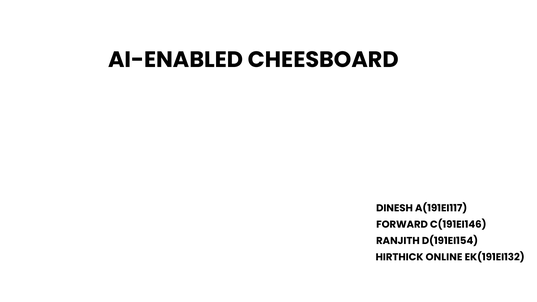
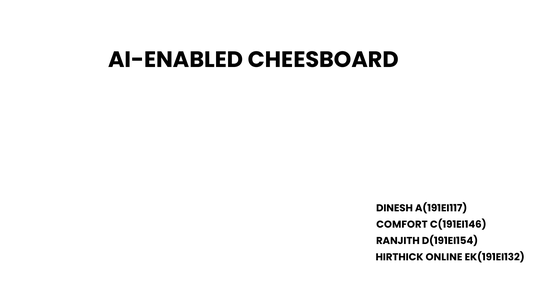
FORWARD: FORWARD -> COMFORT
